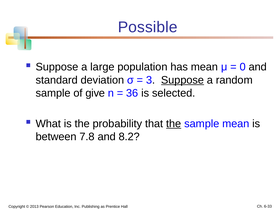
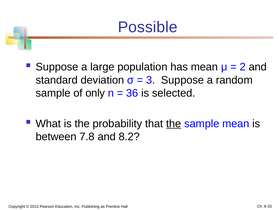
0: 0 -> 2
Suppose at (183, 80) underline: present -> none
give: give -> only
